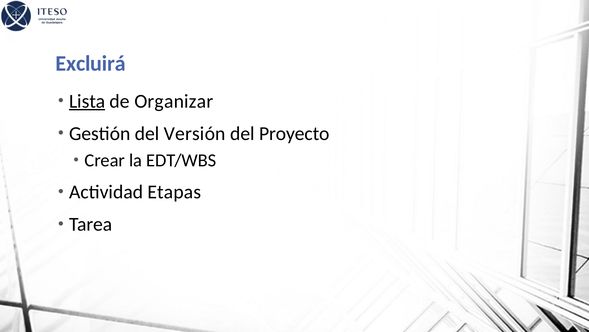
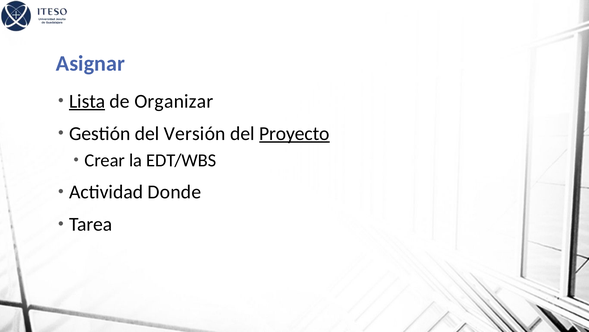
Excluirá: Excluirá -> Asignar
Proyecto underline: none -> present
Etapas: Etapas -> Donde
